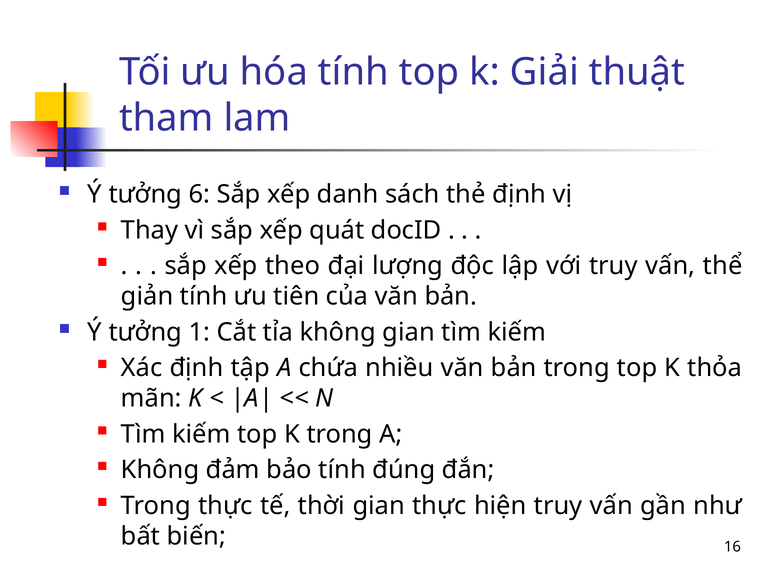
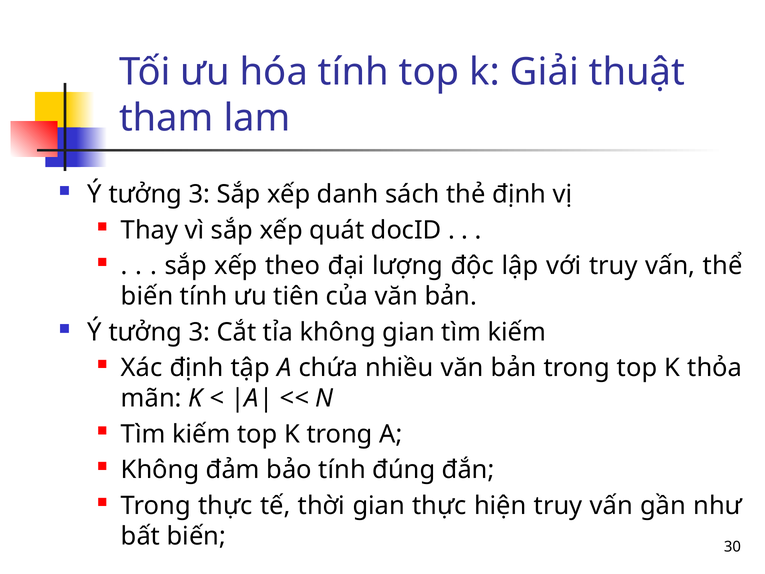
6 at (199, 194): 6 -> 3
giản at (147, 296): giản -> biến
1 at (199, 332): 1 -> 3
16: 16 -> 30
